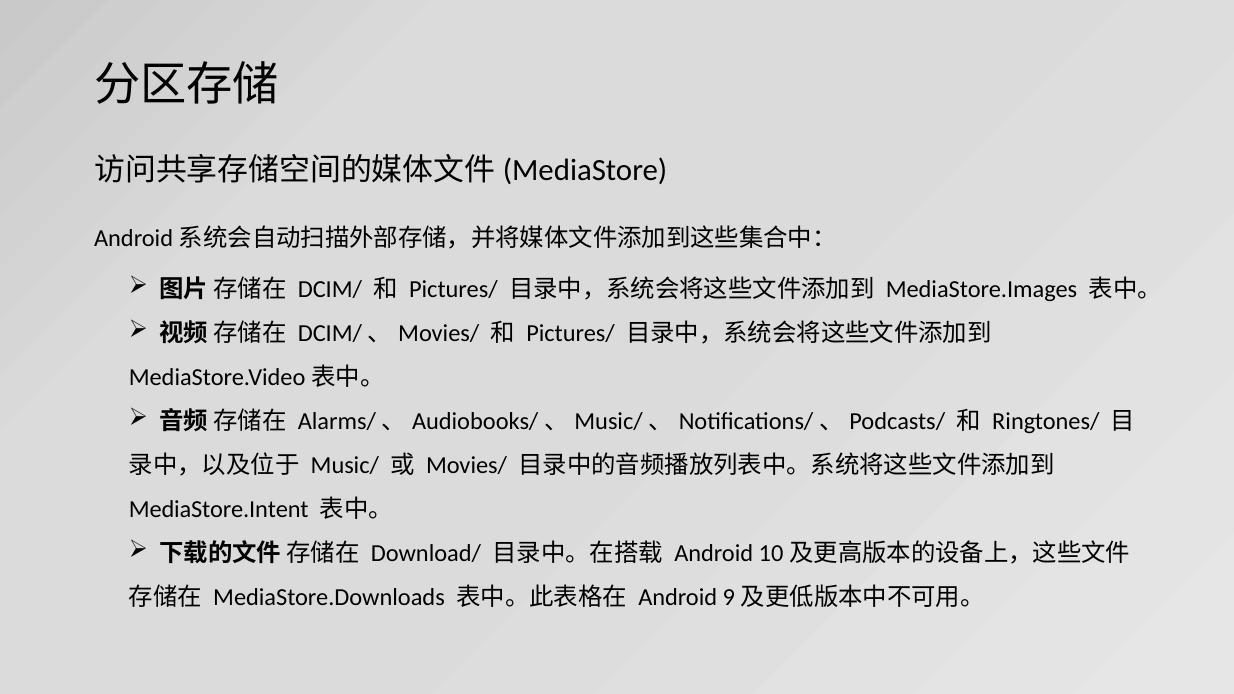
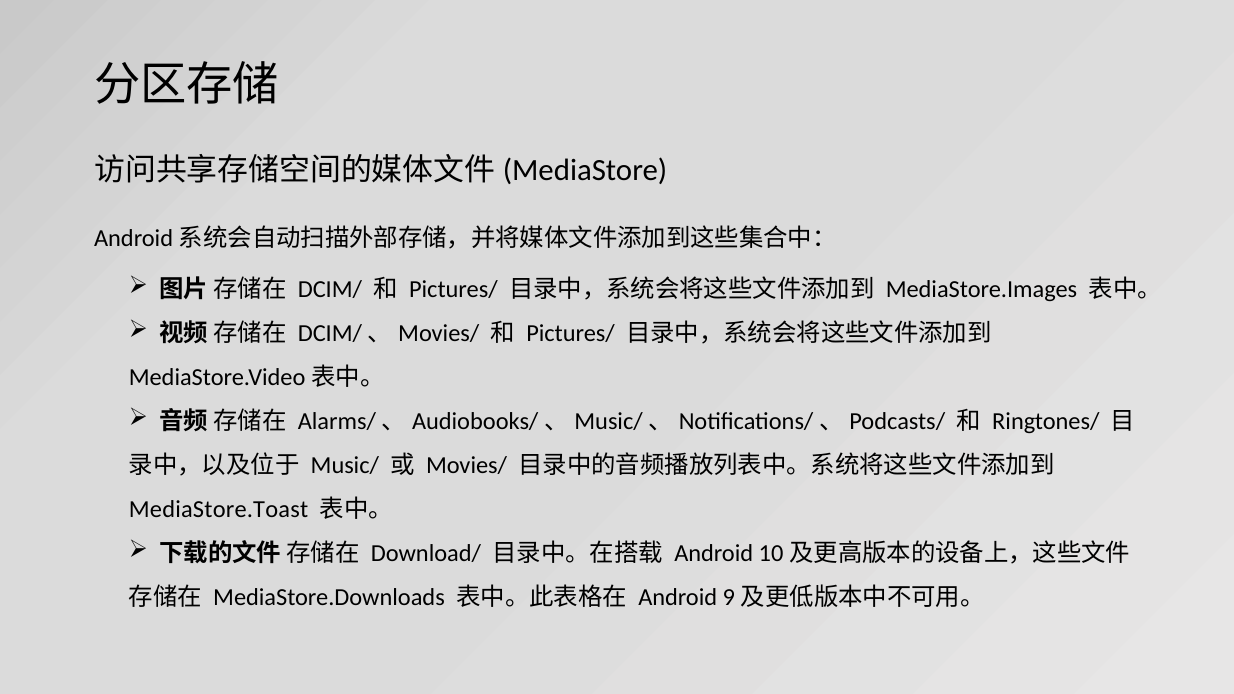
MediaStore.Intent: MediaStore.Intent -> MediaStore.Toast
